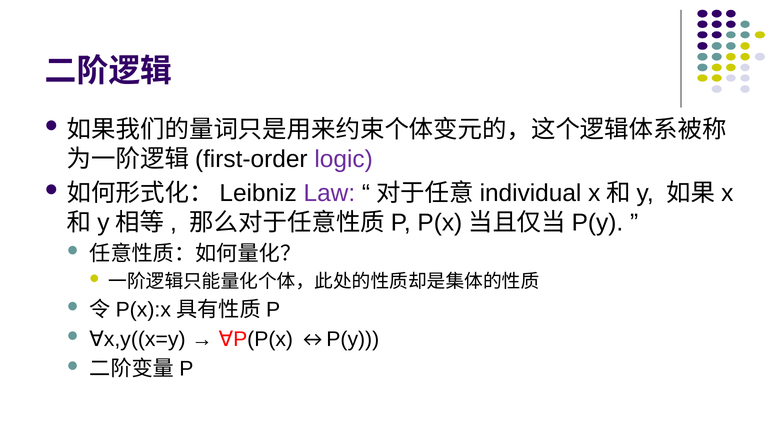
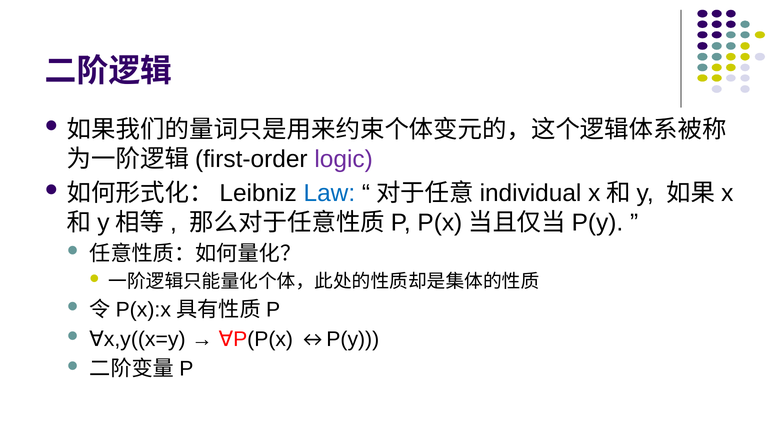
Law colour: purple -> blue
